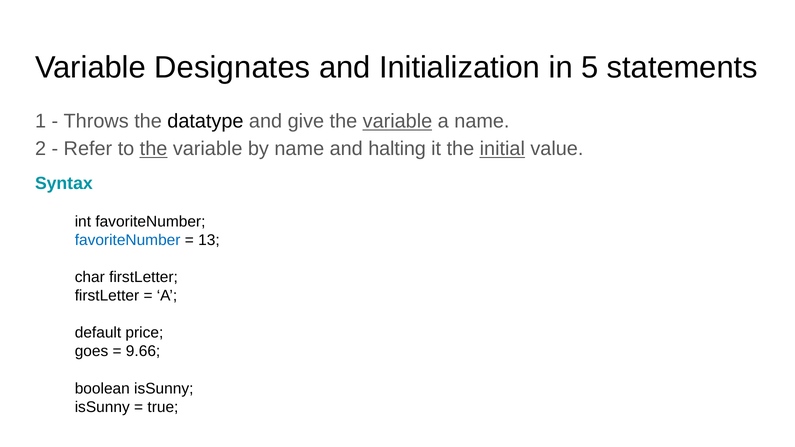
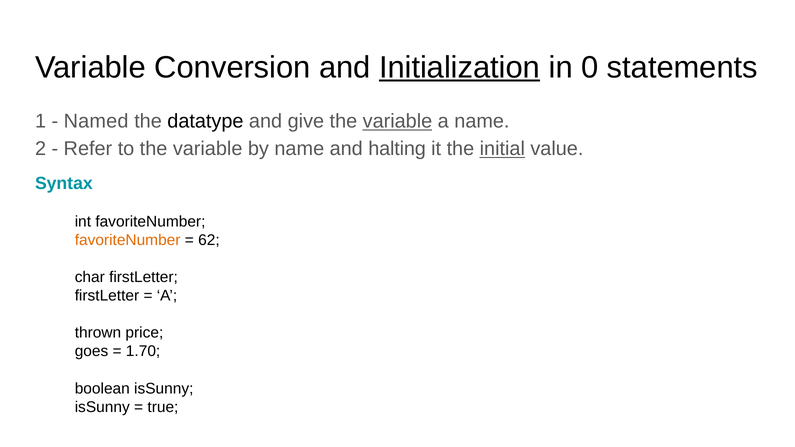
Designates: Designates -> Conversion
Initialization underline: none -> present
5: 5 -> 0
Throws: Throws -> Named
the at (154, 149) underline: present -> none
favoriteNumber at (128, 240) colour: blue -> orange
13: 13 -> 62
default: default -> thrown
9.66: 9.66 -> 1.70
